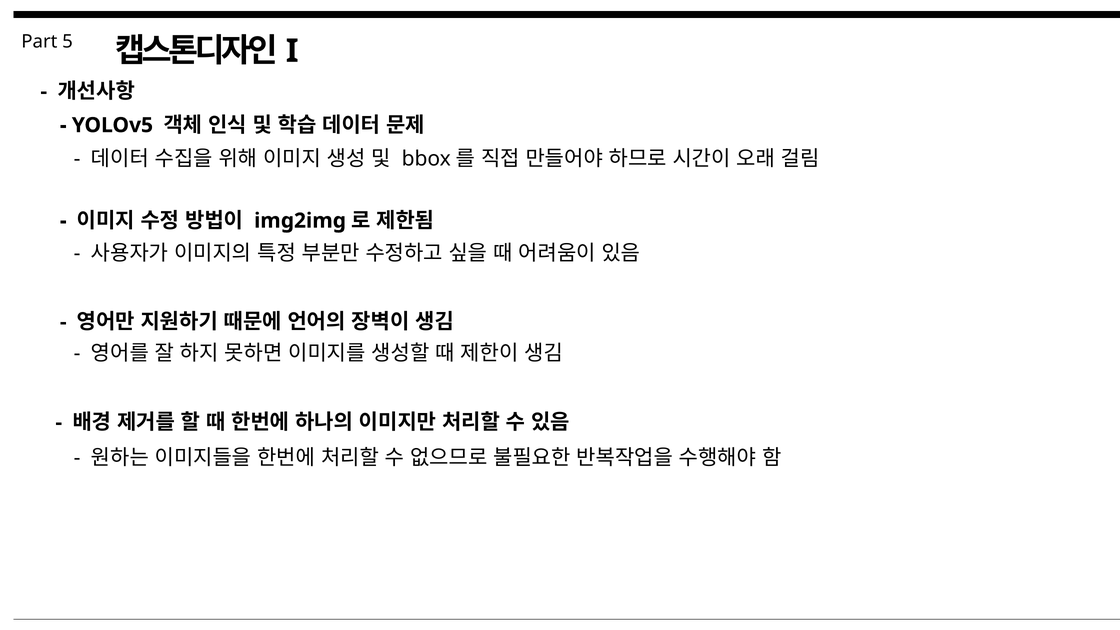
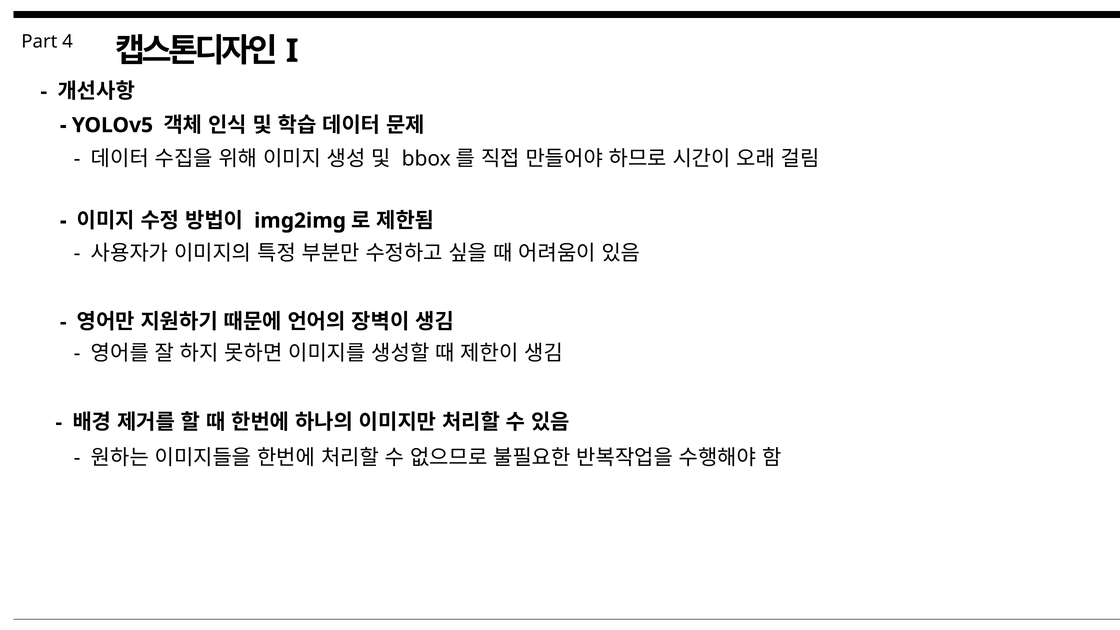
5: 5 -> 4
